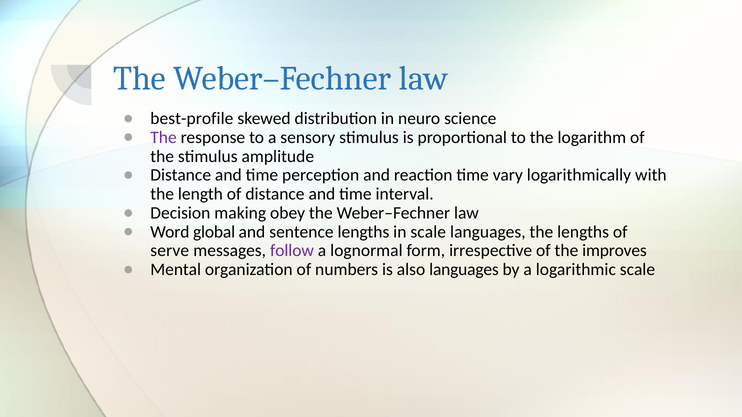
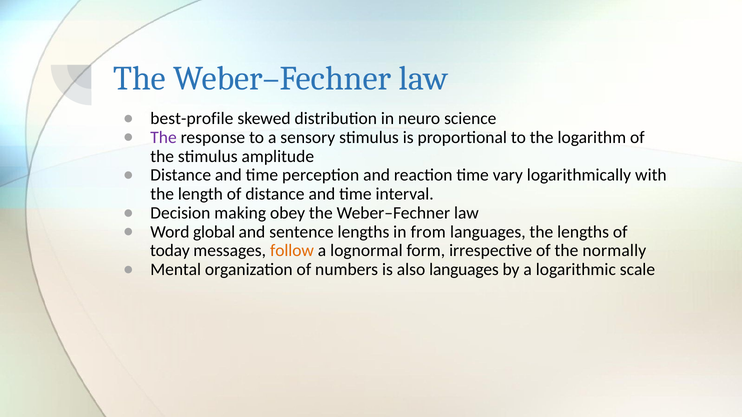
in scale: scale -> from
serve: serve -> today
follow colour: purple -> orange
improves: improves -> normally
